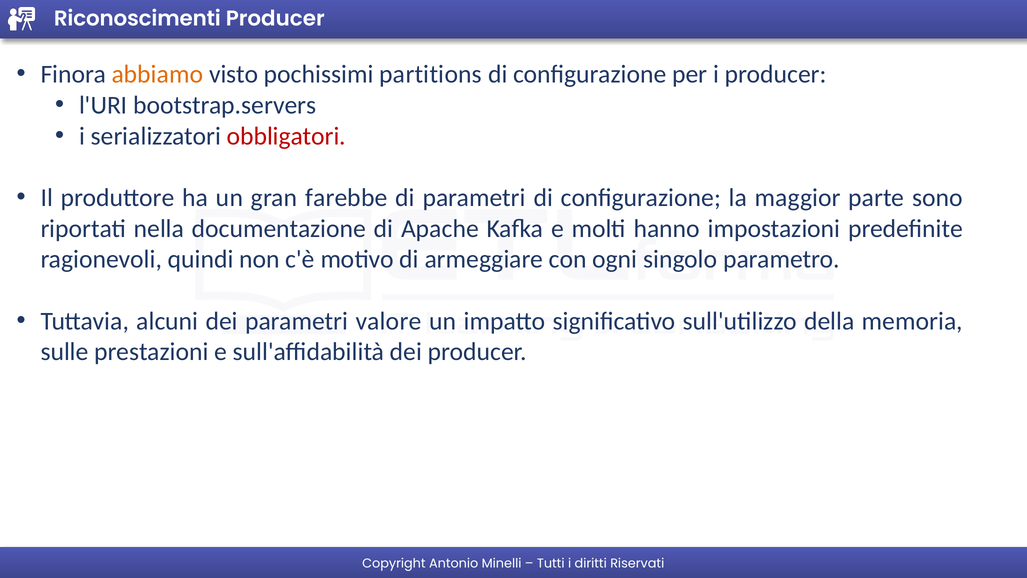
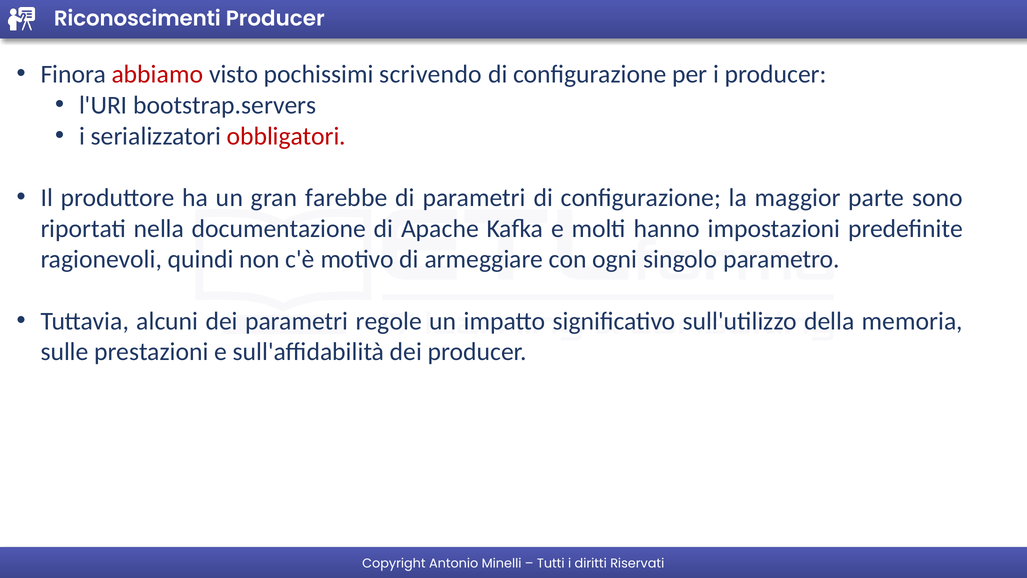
abbiamo colour: orange -> red
partitions: partitions -> scrivendo
valore: valore -> regole
